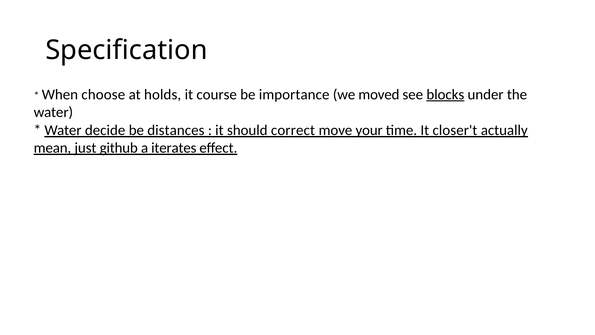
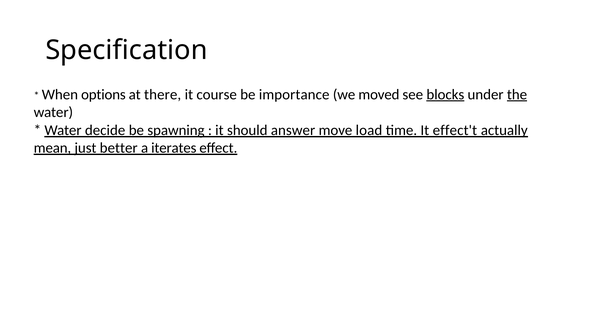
choose: choose -> options
holds: holds -> there
the underline: none -> present
distances: distances -> spawning
correct: correct -> answer
your: your -> load
closer't: closer't -> effect't
github: github -> better
